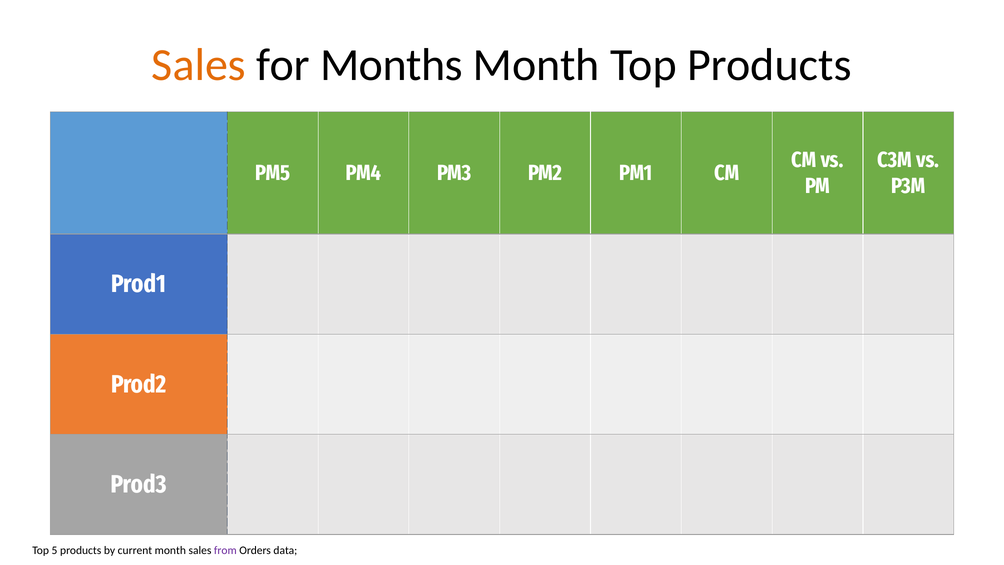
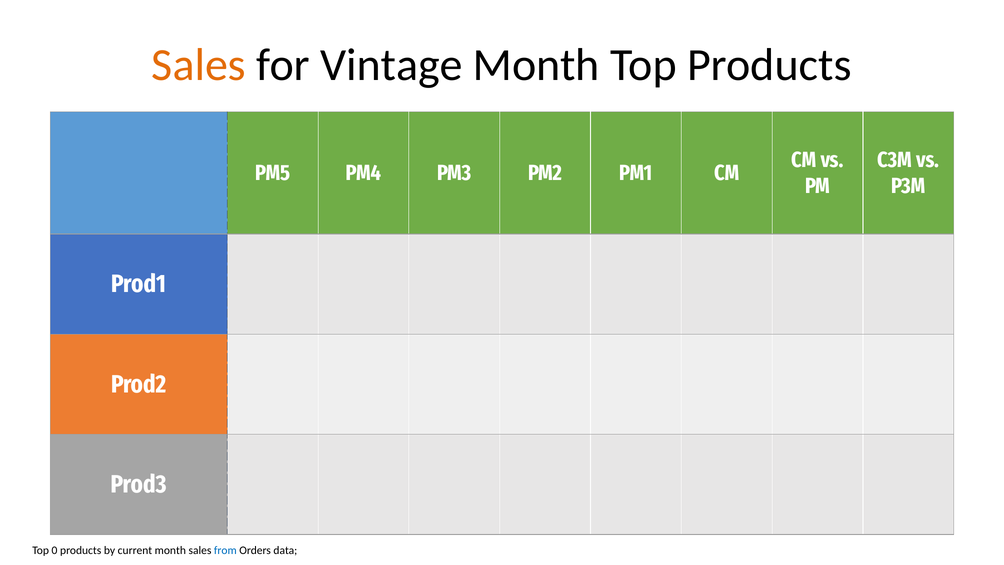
Months: Months -> Vintage
5: 5 -> 0
from colour: purple -> blue
